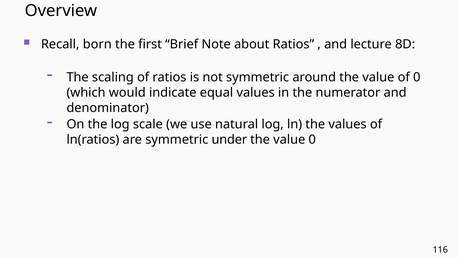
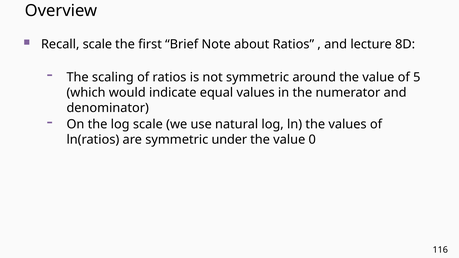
Recall born: born -> scale
of 0: 0 -> 5
